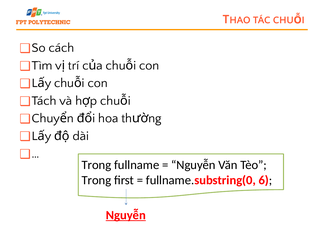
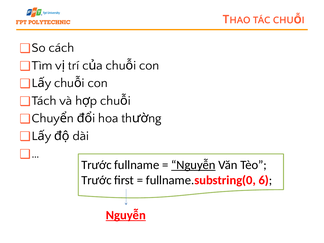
Trong at (96, 165): Trong -> Trước
Nguyễn at (193, 165) underline: none -> present
Trong at (96, 180): Trong -> Trước
